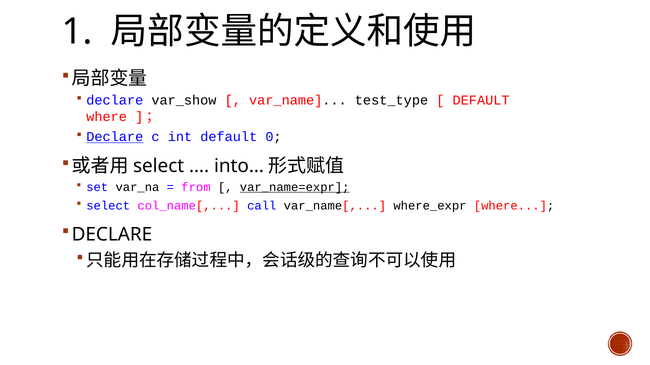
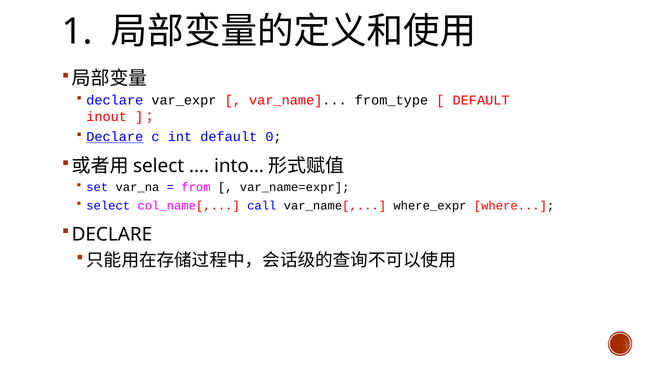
var_show: var_show -> var_expr
test_type: test_type -> from_type
where at (107, 117): where -> inout
var_name=expr underline: present -> none
